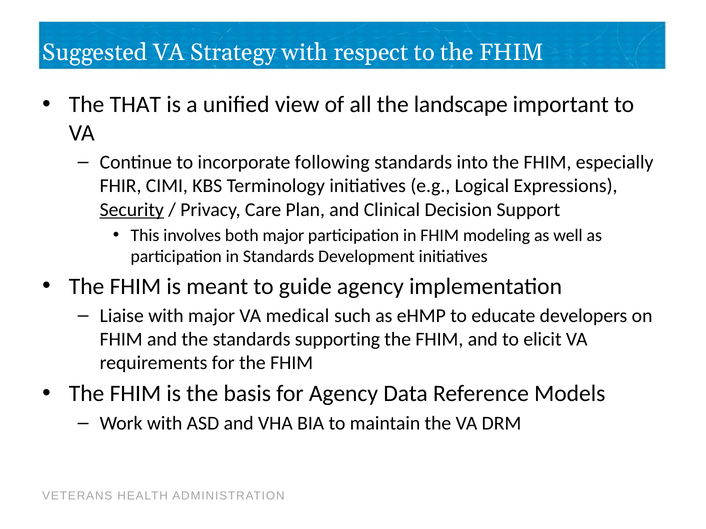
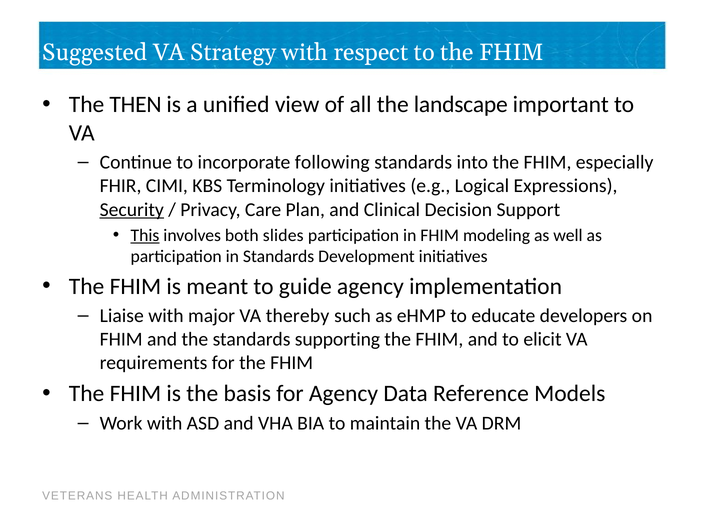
THAT: THAT -> THEN
This underline: none -> present
both major: major -> slides
medical: medical -> thereby
